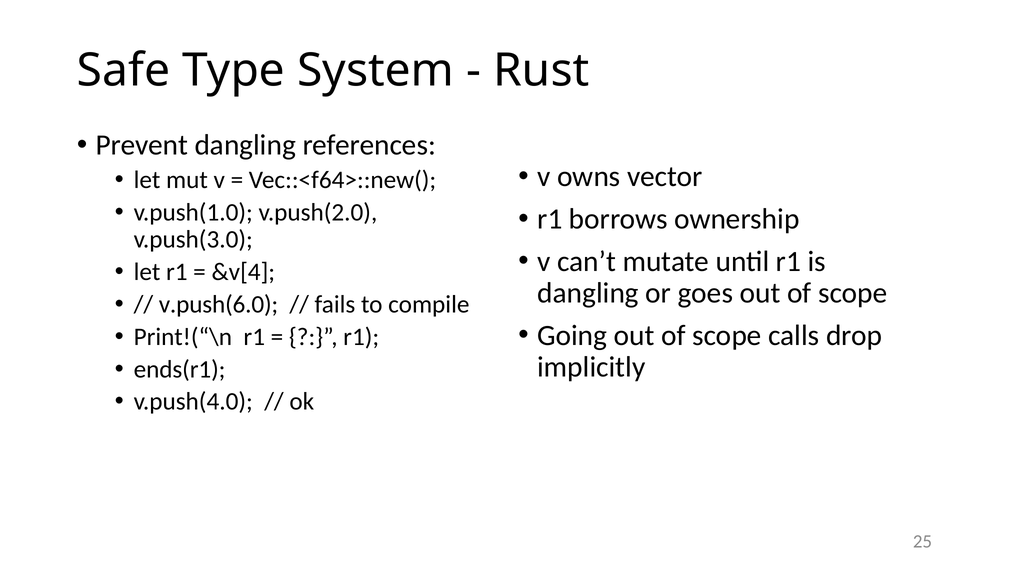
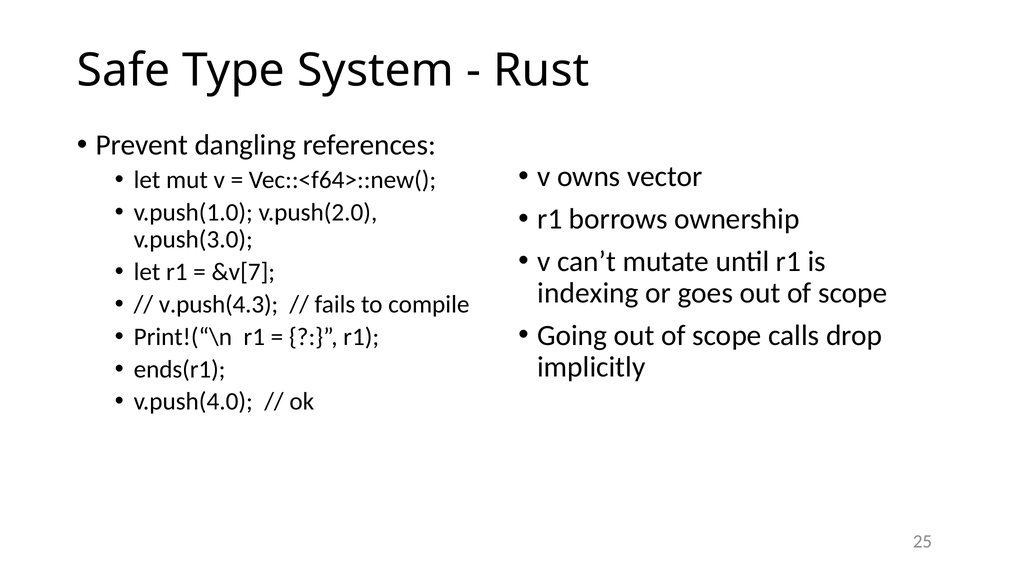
&v[4: &v[4 -> &v[7
dangling at (588, 293): dangling -> indexing
v.push(6.0: v.push(6.0 -> v.push(4.3
